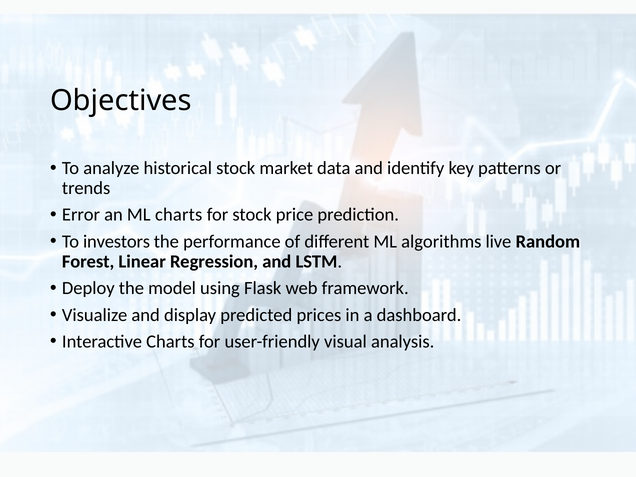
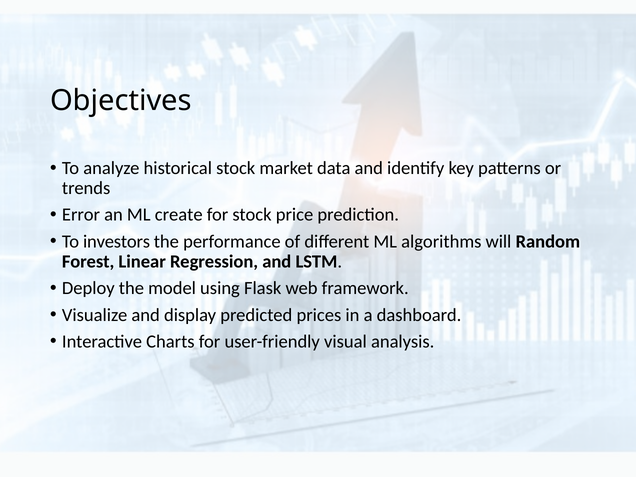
ML charts: charts -> create
live: live -> will
